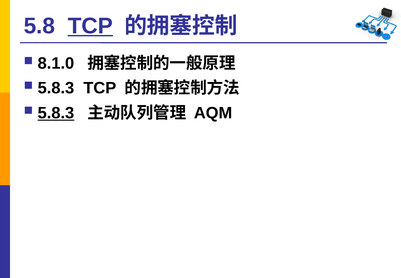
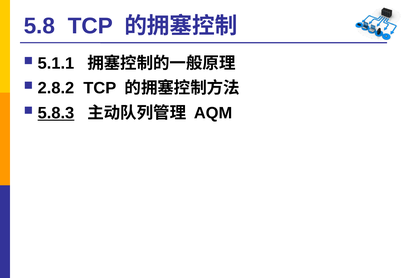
TCP at (90, 26) underline: present -> none
8.1.0: 8.1.0 -> 5.1.1
5.8.3 at (56, 88): 5.8.3 -> 2.8.2
